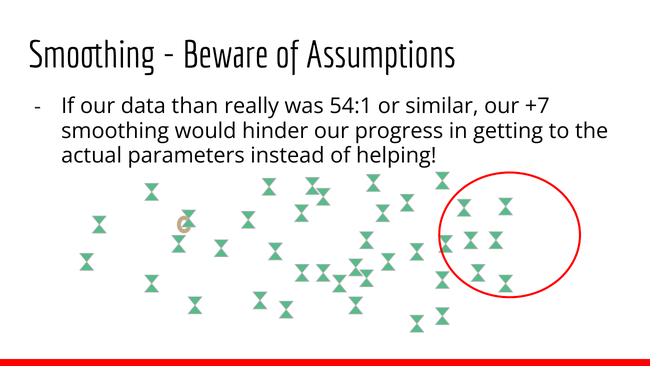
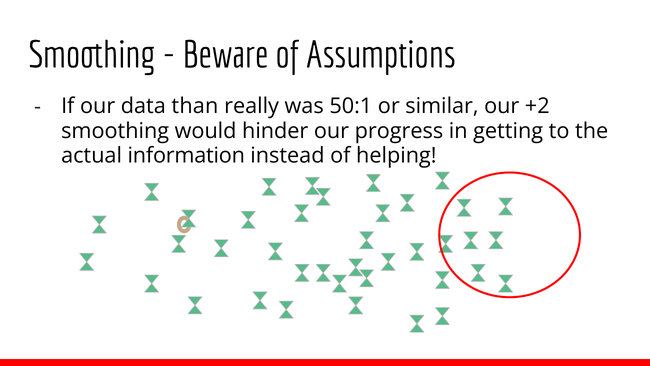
54:1: 54:1 -> 50:1
+7: +7 -> +2
parameters: parameters -> information
